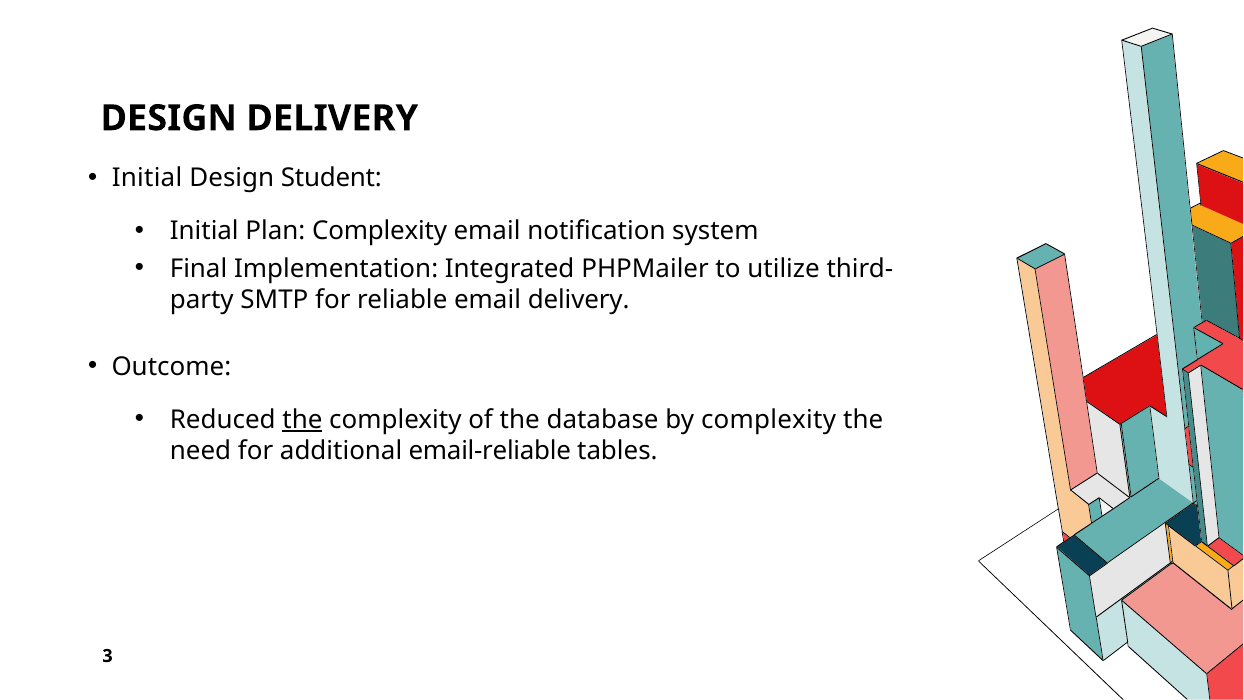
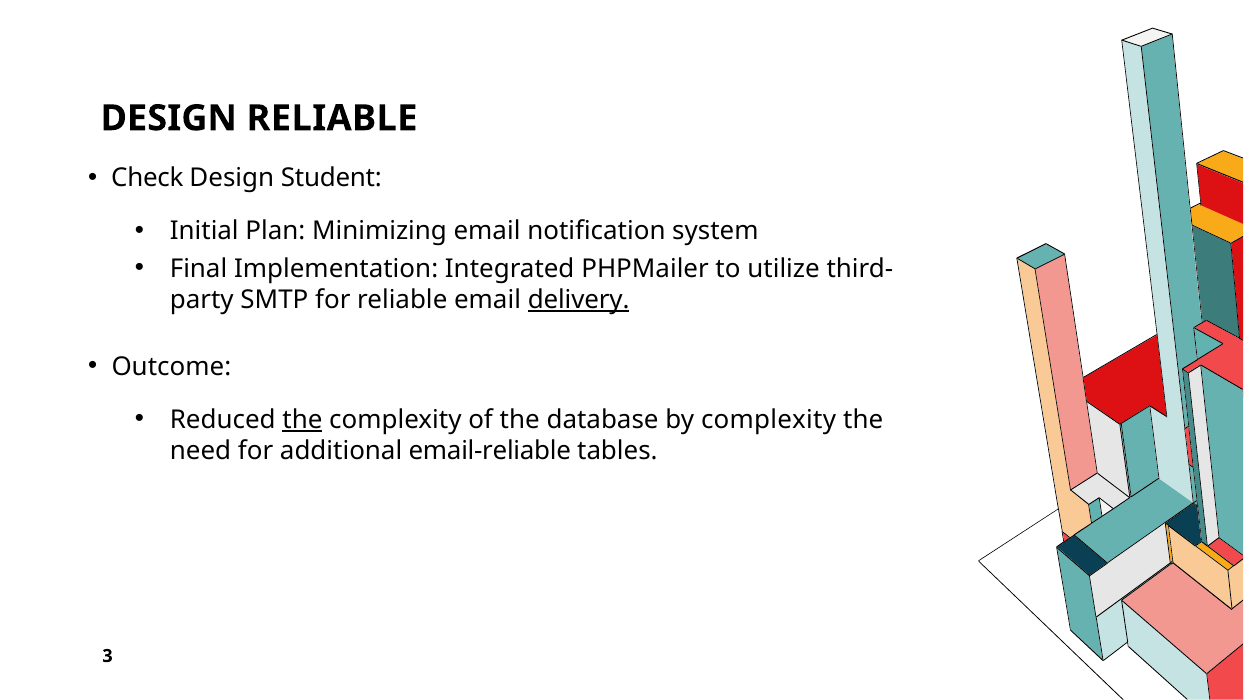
DESIGN DELIVERY: DELIVERY -> RELIABLE
Initial at (147, 178): Initial -> Check
Plan Complexity: Complexity -> Minimizing
delivery at (579, 300) underline: none -> present
